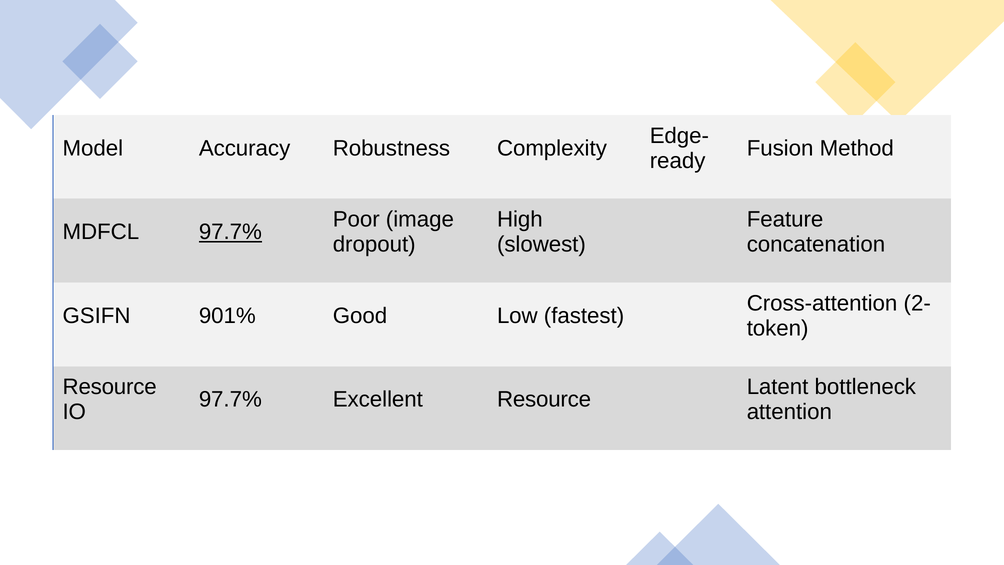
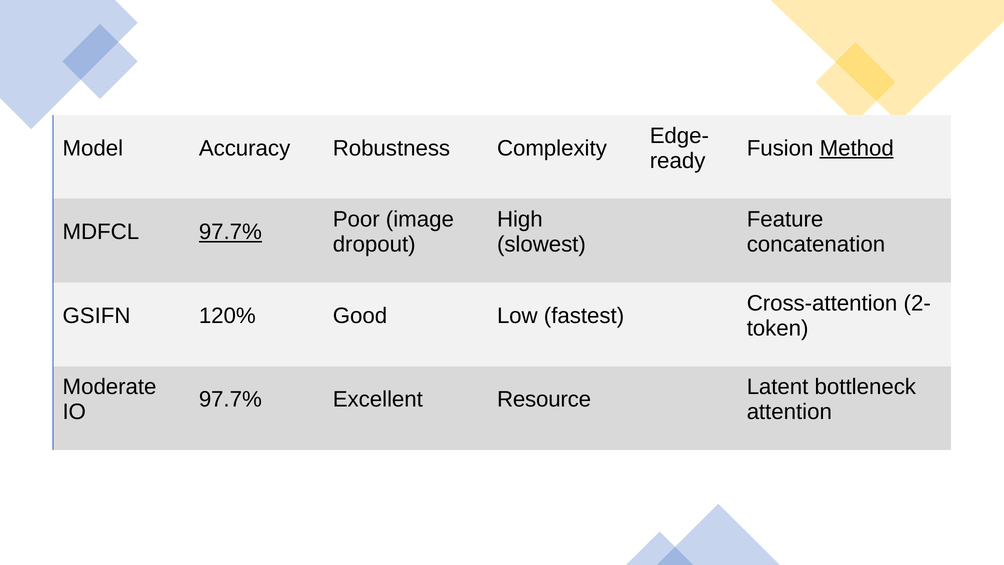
Method underline: none -> present
901%: 901% -> 120%
Resource at (110, 387): Resource -> Moderate
